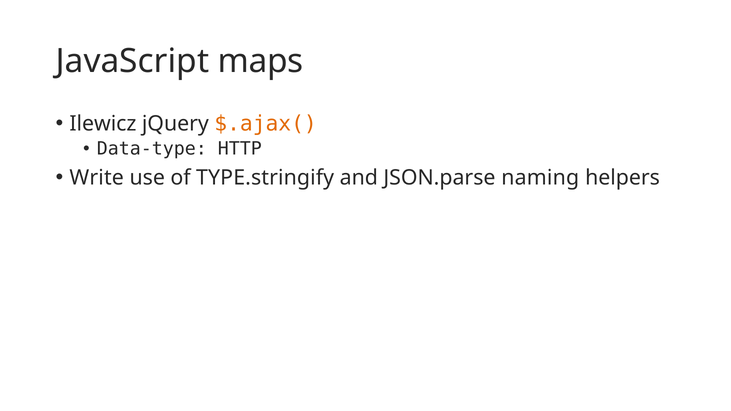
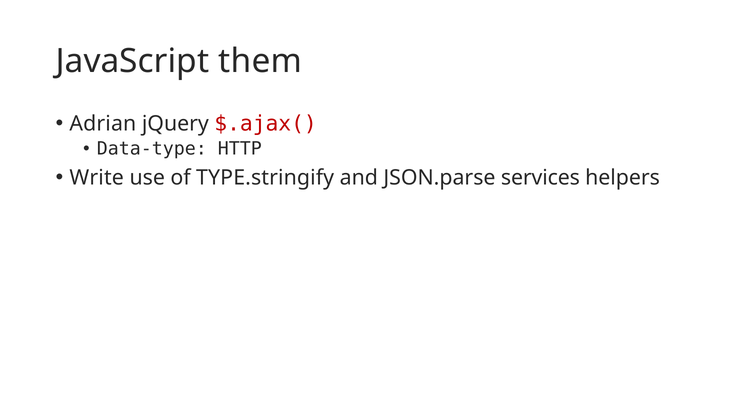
maps: maps -> them
Ilewicz: Ilewicz -> Adrian
$.ajax( colour: orange -> red
naming: naming -> services
